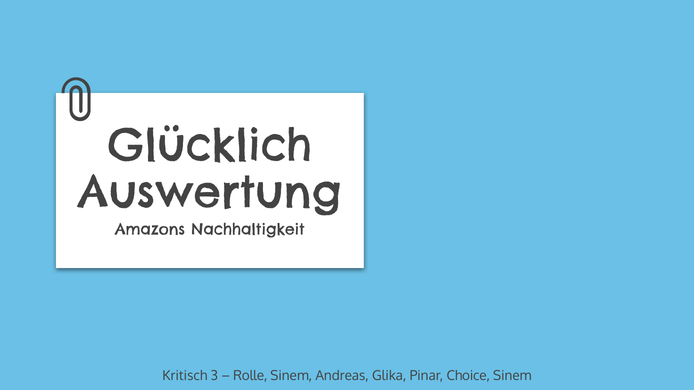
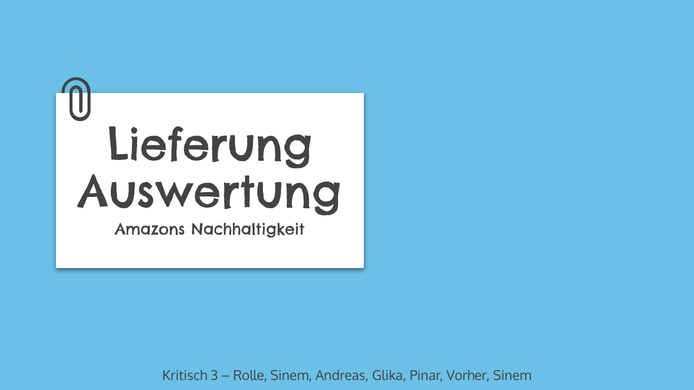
Glücklich: Glücklich -> Lieferung
Choice: Choice -> Vorher
